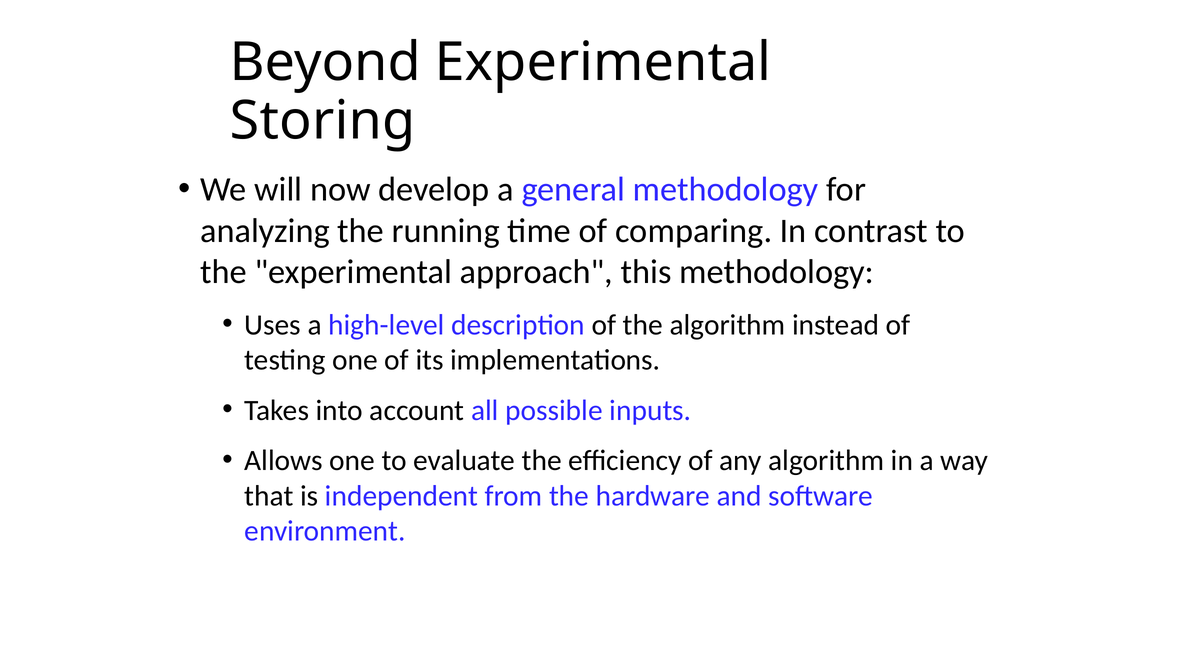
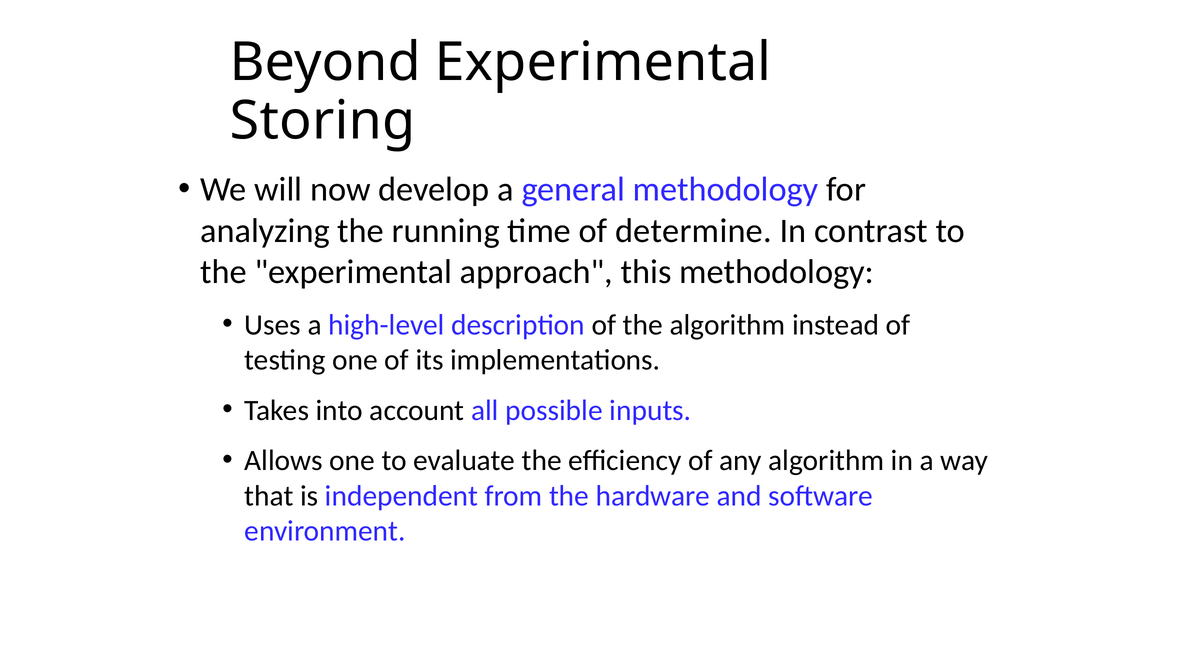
comparing: comparing -> determine
